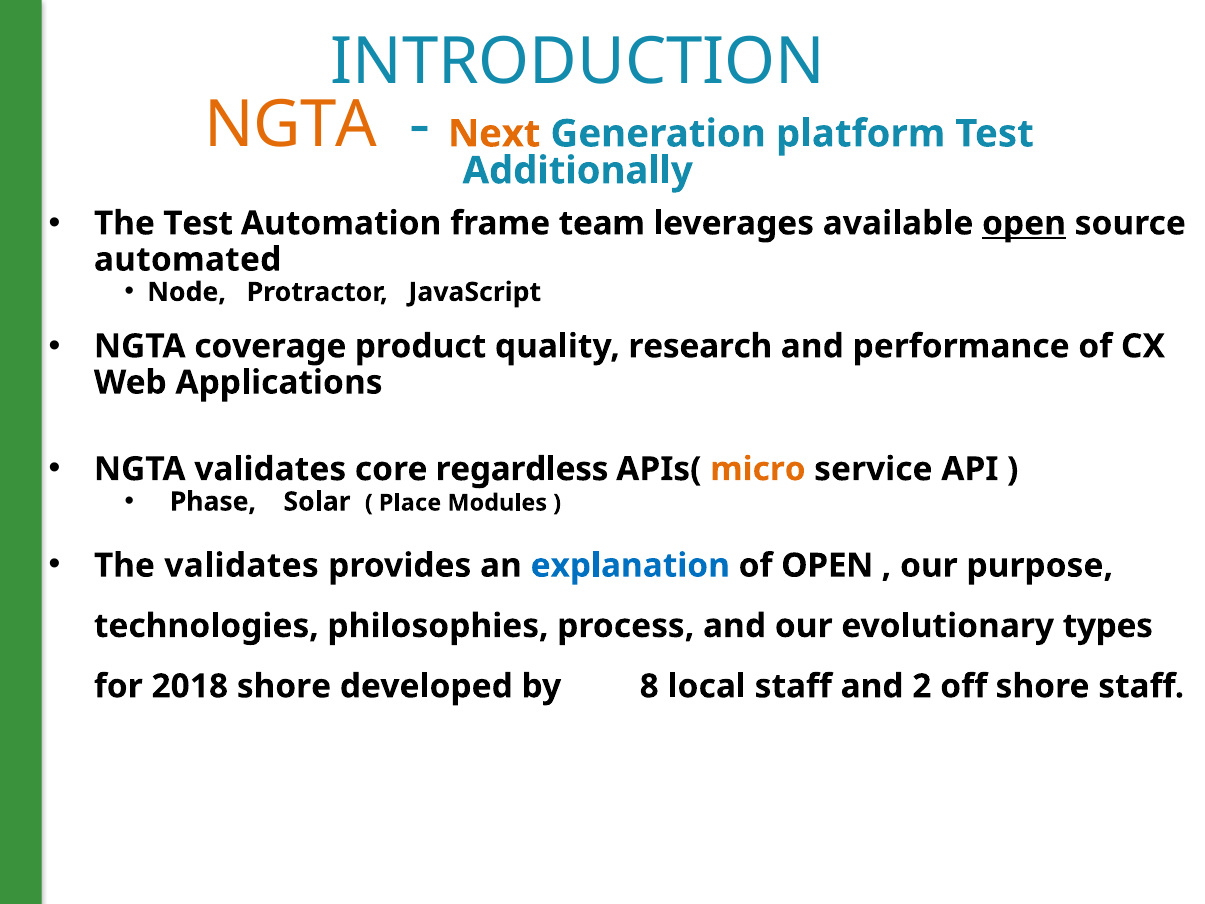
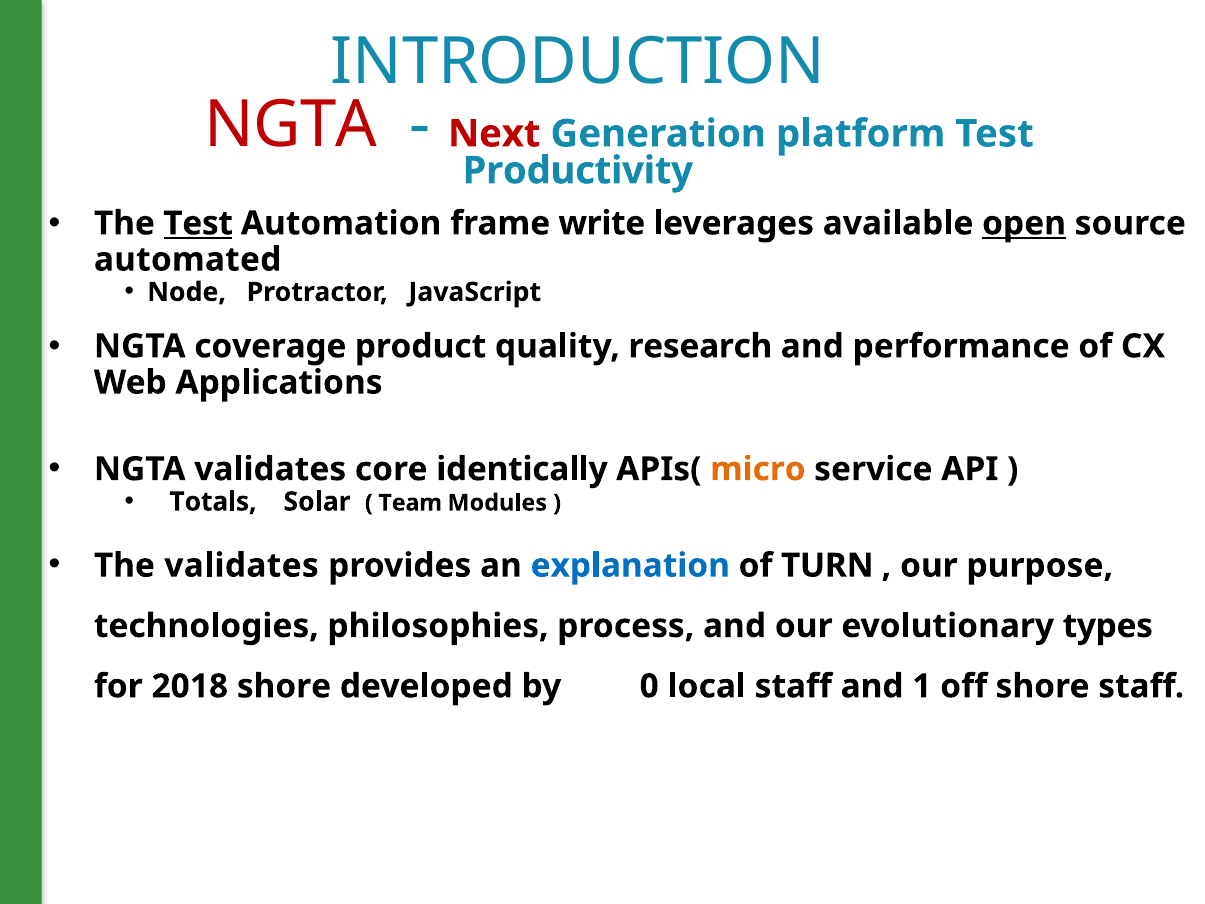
NGTA at (291, 125) colour: orange -> red
Next colour: orange -> red
Additionally: Additionally -> Productivity
Test at (198, 223) underline: none -> present
team: team -> write
regardless: regardless -> identically
Phase: Phase -> Totals
Place: Place -> Team
of OPEN: OPEN -> TURN
8: 8 -> 0
2: 2 -> 1
